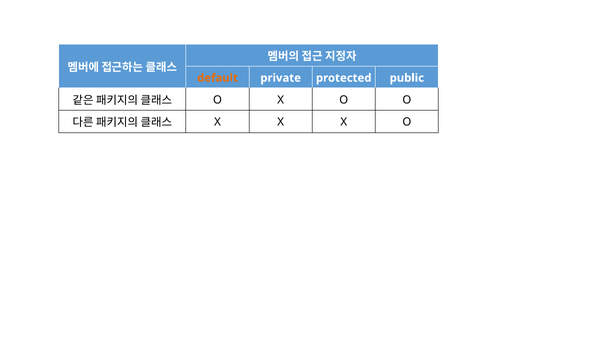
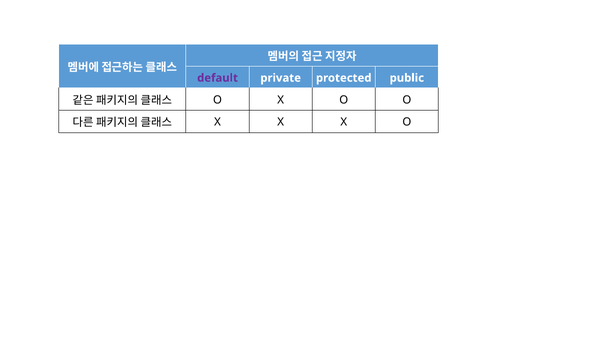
default colour: orange -> purple
